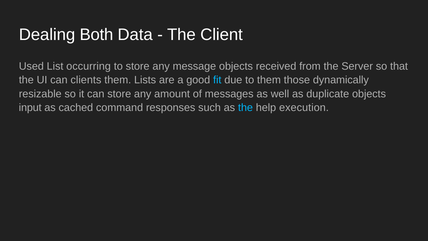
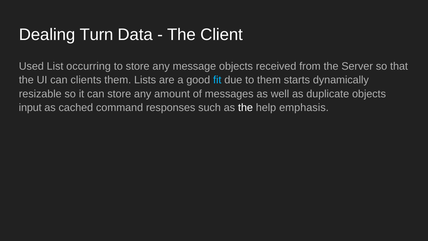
Both: Both -> Turn
those: those -> starts
the at (245, 107) colour: light blue -> white
execution: execution -> emphasis
